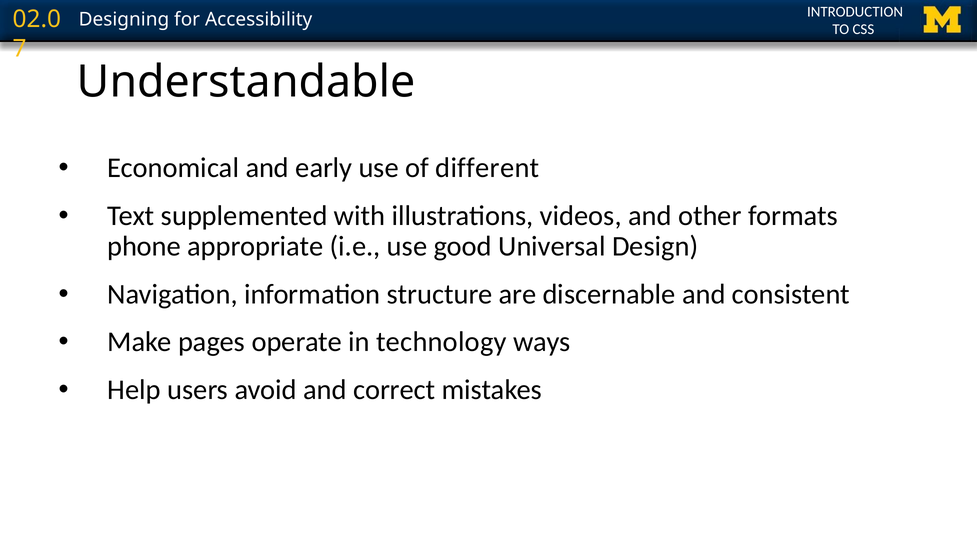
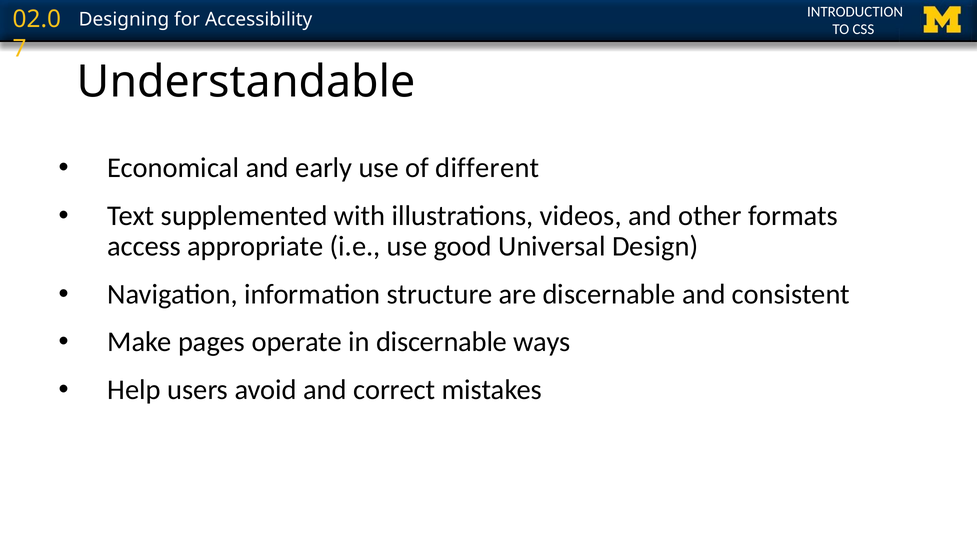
phone: phone -> access
in technology: technology -> discernable
